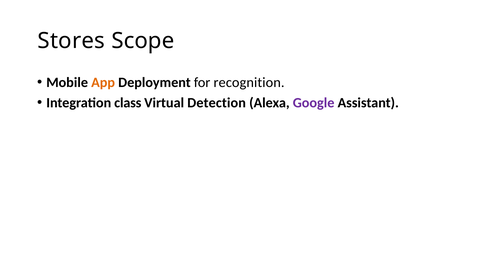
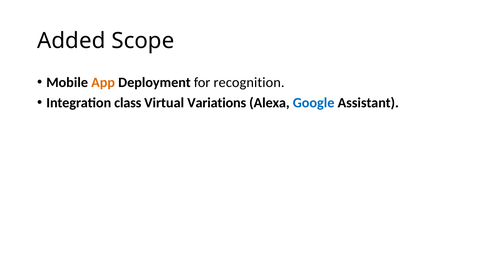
Stores: Stores -> Added
Detection: Detection -> Variations
Google colour: purple -> blue
